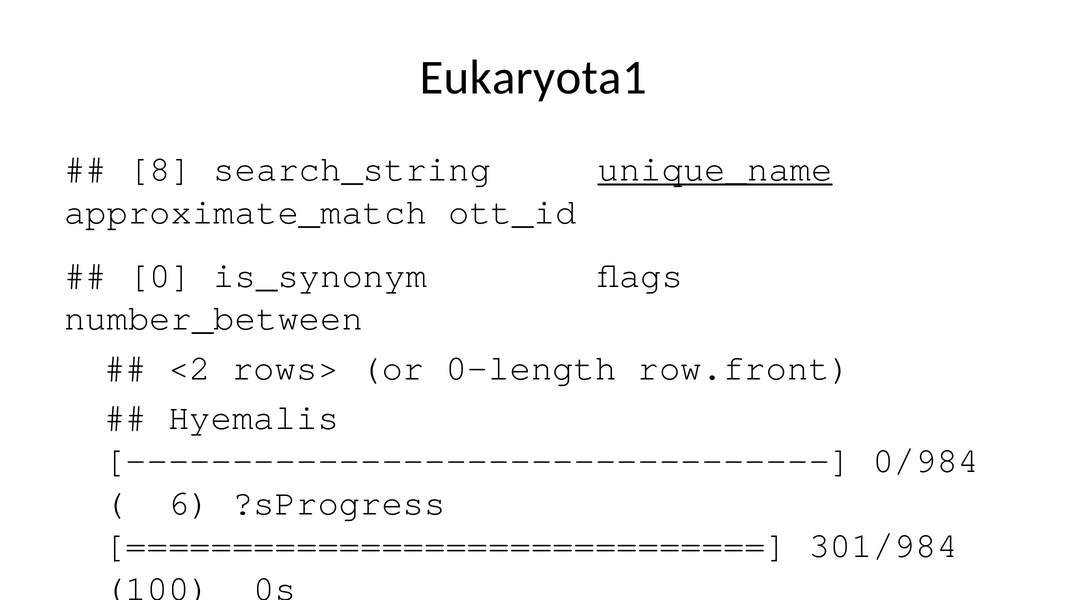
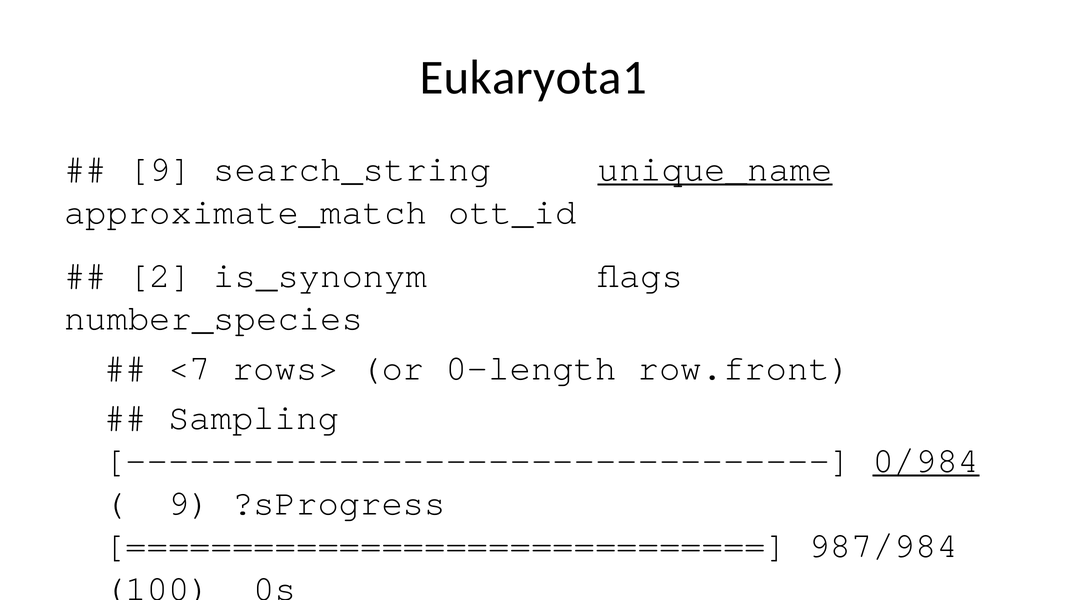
8 at (160, 169): 8 -> 9
0: 0 -> 2
number_between: number_between -> number_species
<2: <2 -> <7
Hyemalis at (253, 418): Hyemalis -> Sampling
0/984 underline: none -> present
6 at (189, 503): 6 -> 9
301/984: 301/984 -> 987/984
